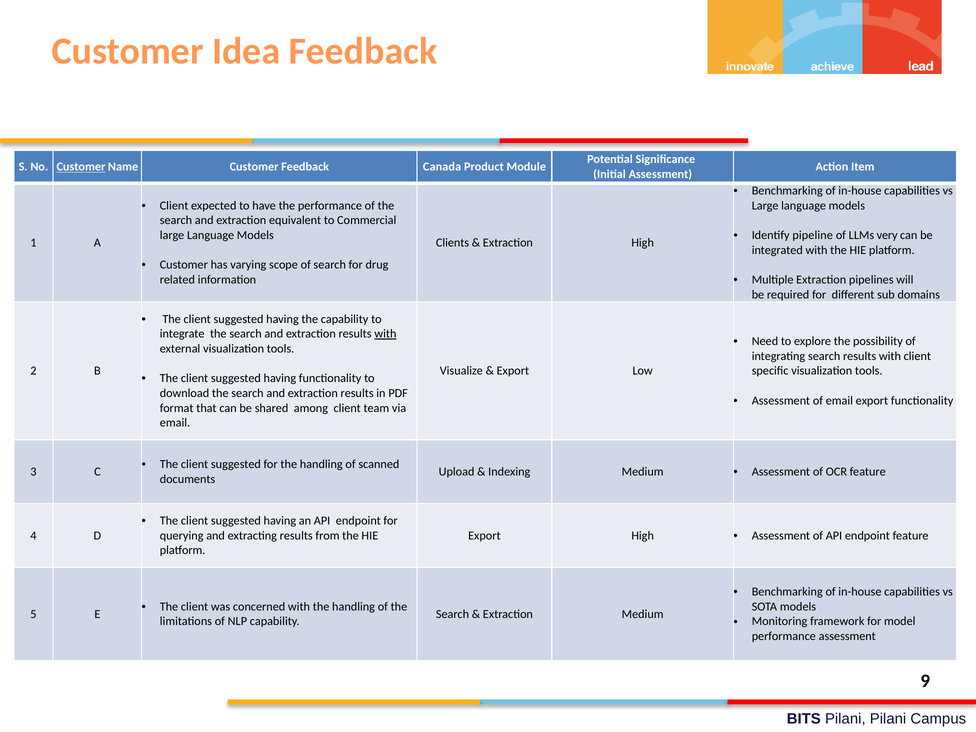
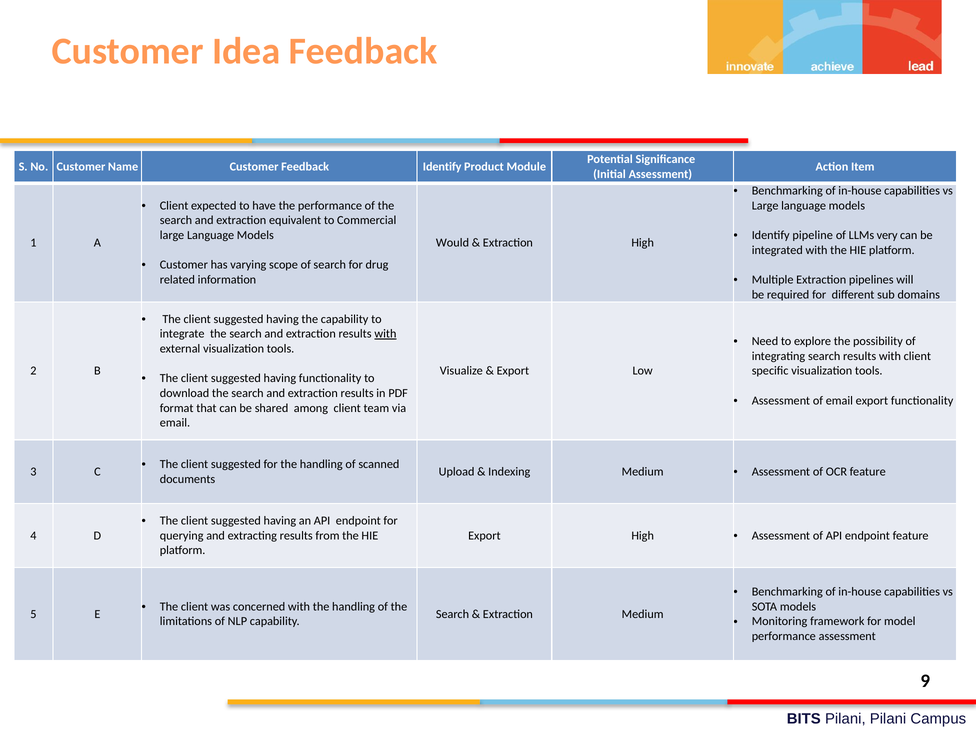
Customer at (81, 167) underline: present -> none
Feedback Canada: Canada -> Identify
Clients: Clients -> Would
